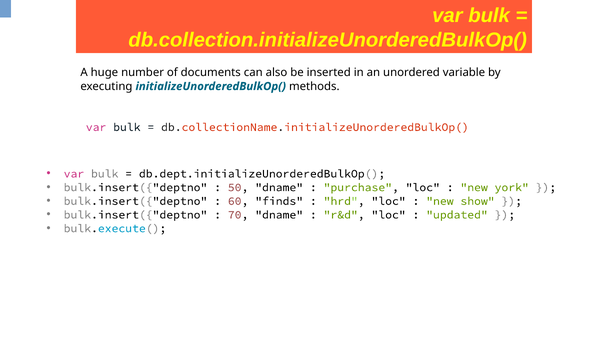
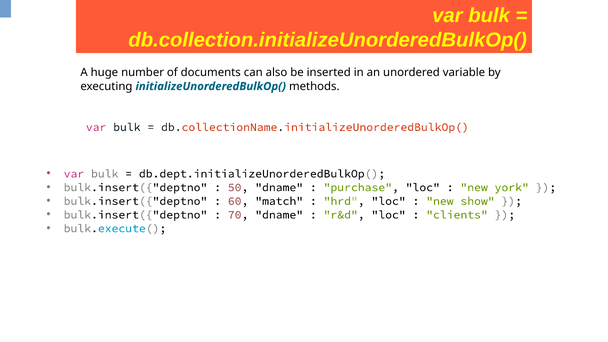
finds: finds -> match
updated: updated -> clients
